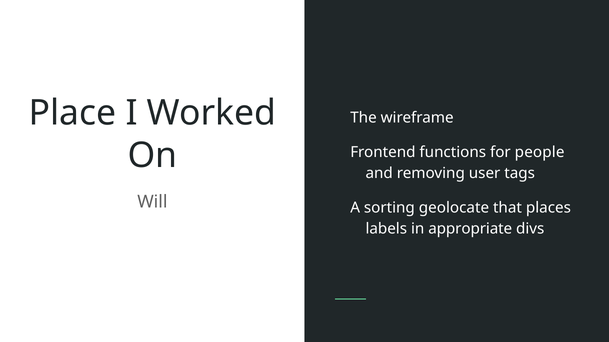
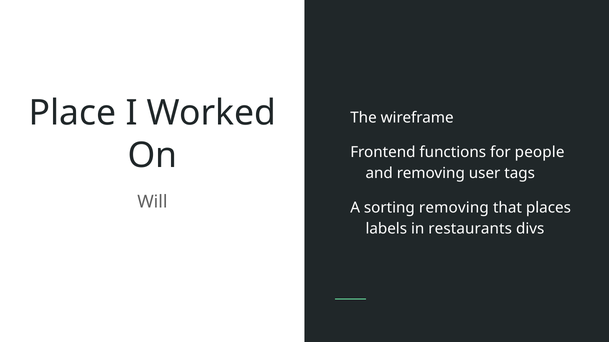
sorting geolocate: geolocate -> removing
appropriate: appropriate -> restaurants
